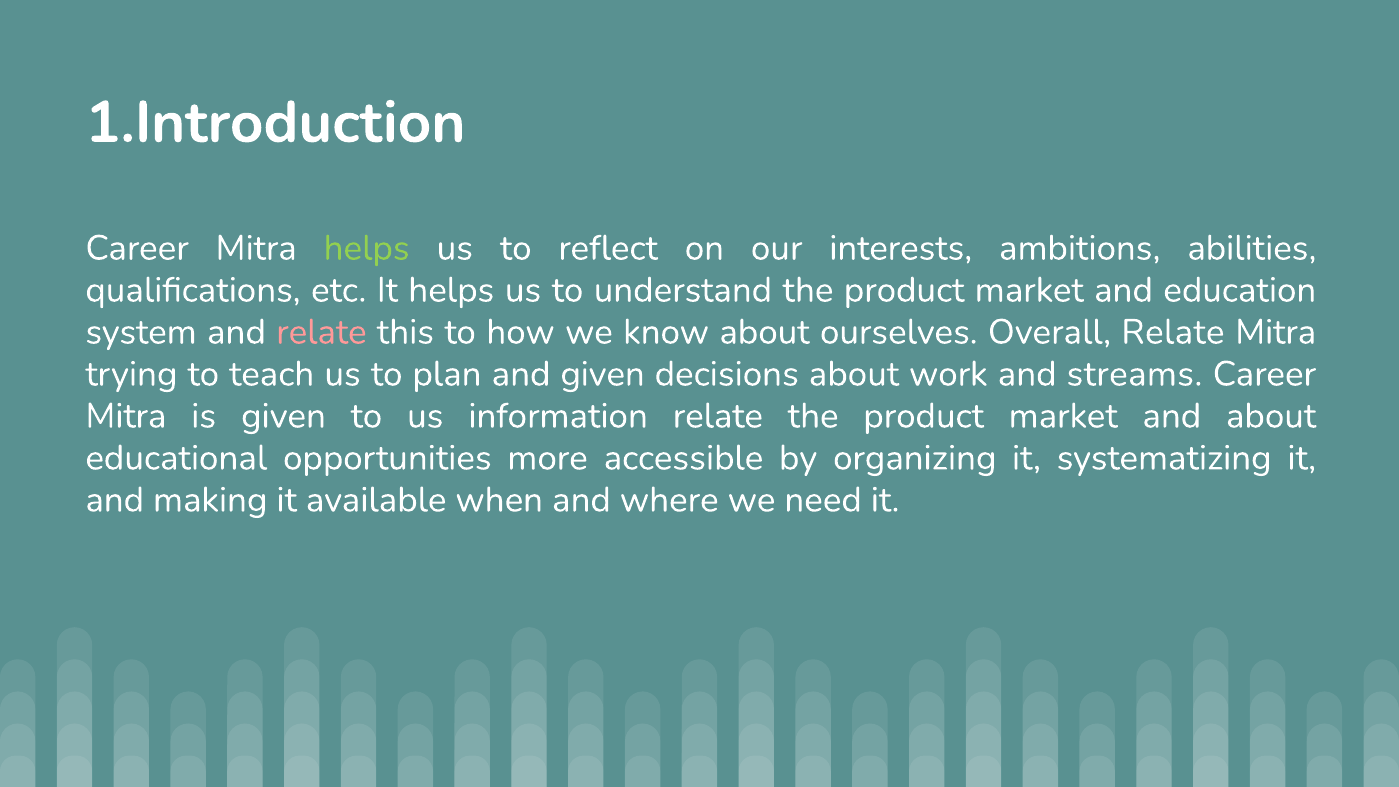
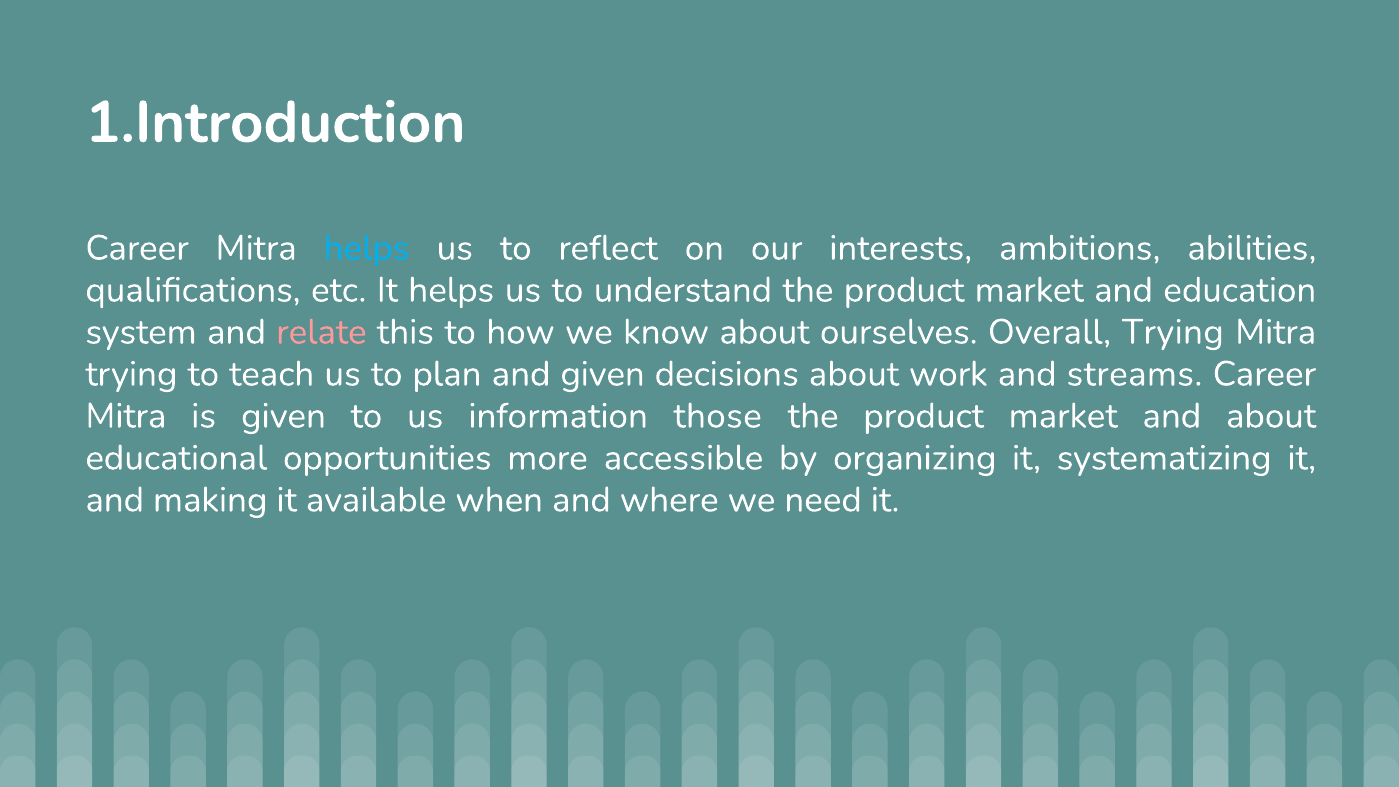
helps at (367, 248) colour: light green -> light blue
Overall Relate: Relate -> Trying
information relate: relate -> those
